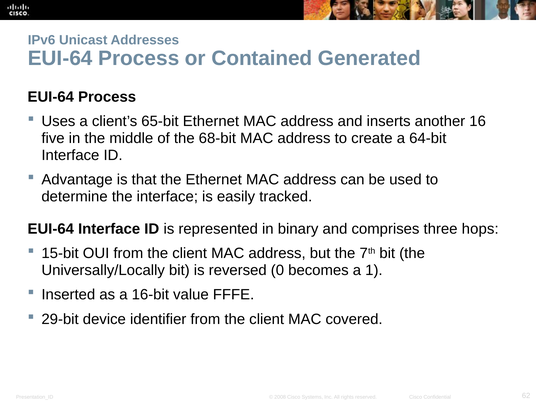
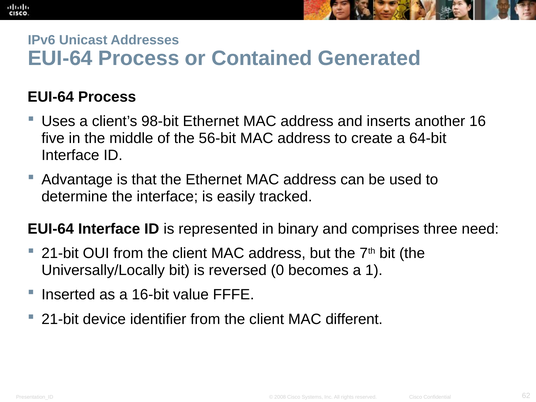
65-bit: 65-bit -> 98-bit
68-bit: 68-bit -> 56-bit
hops: hops -> need
15-bit at (60, 253): 15-bit -> 21-bit
29-bit at (60, 319): 29-bit -> 21-bit
covered: covered -> different
